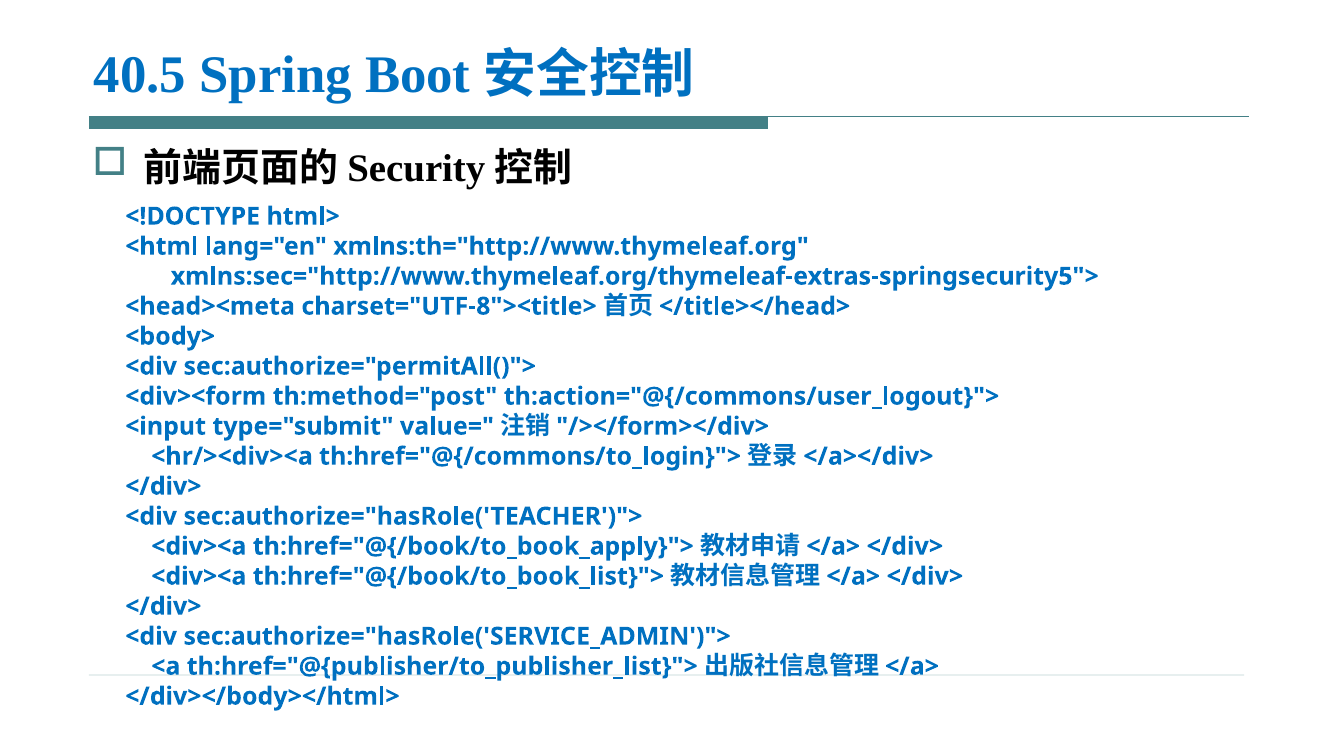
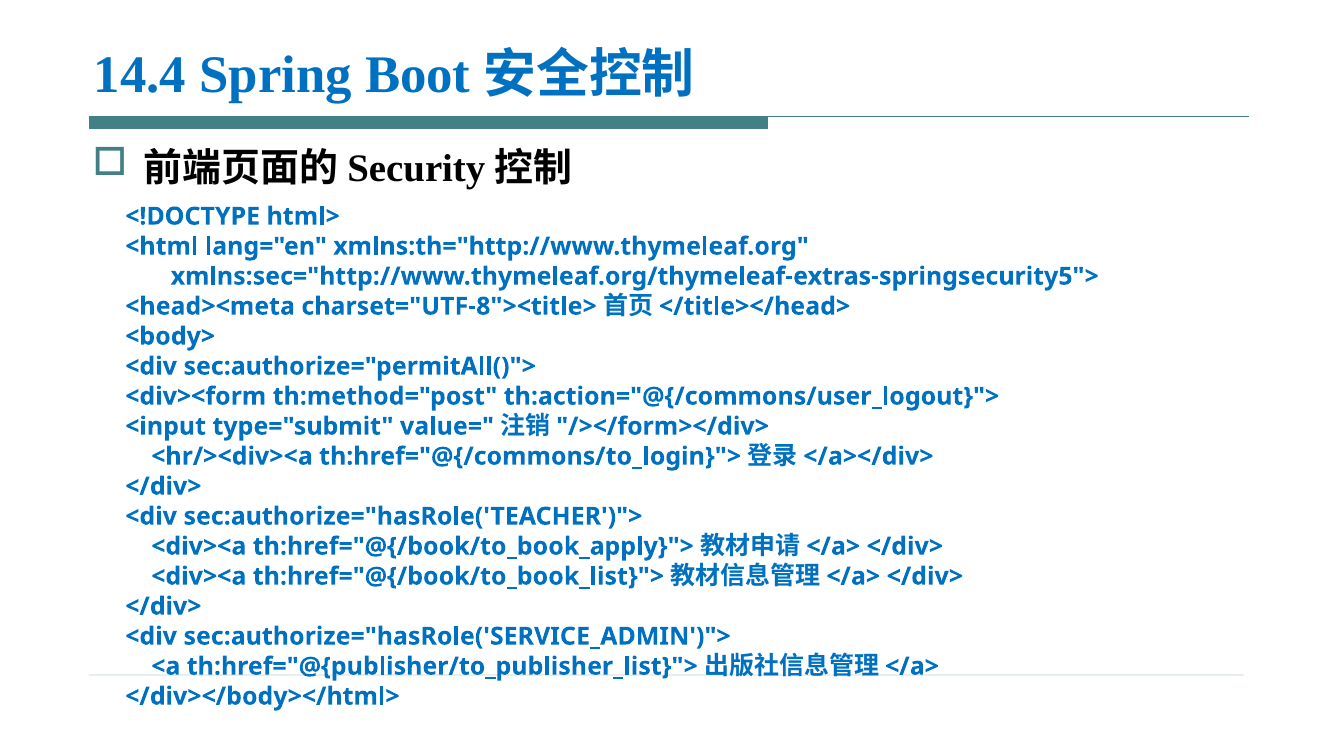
40.5: 40.5 -> 14.4
